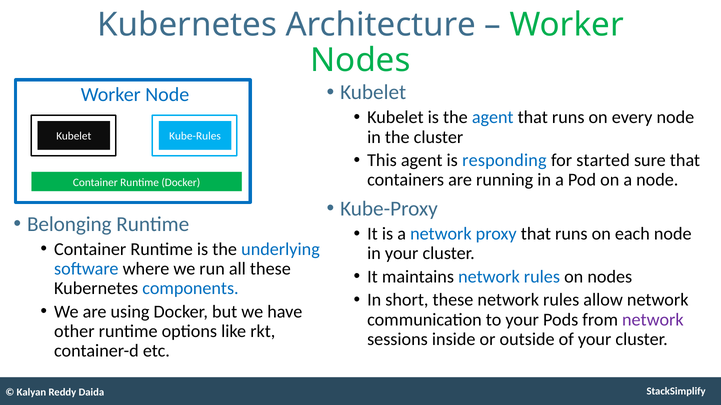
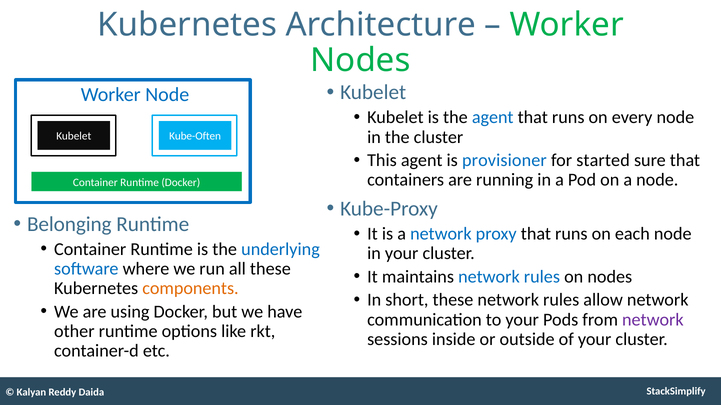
Kube-Rules: Kube-Rules -> Kube-Often
responding: responding -> provisioner
components colour: blue -> orange
